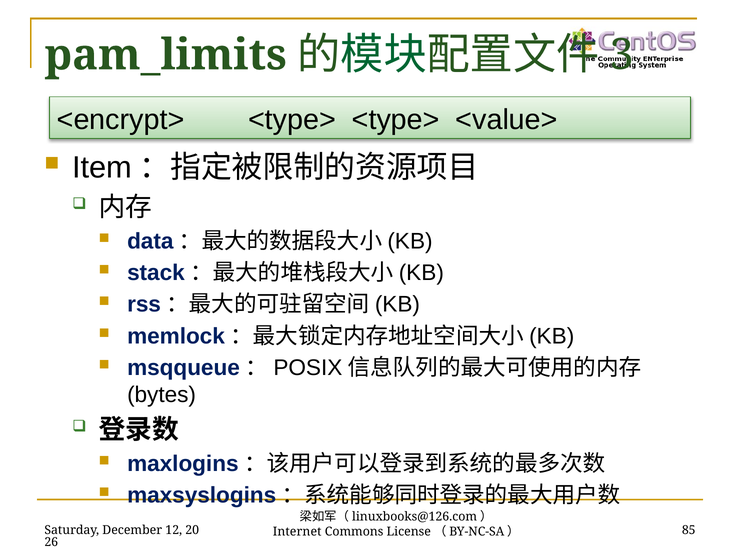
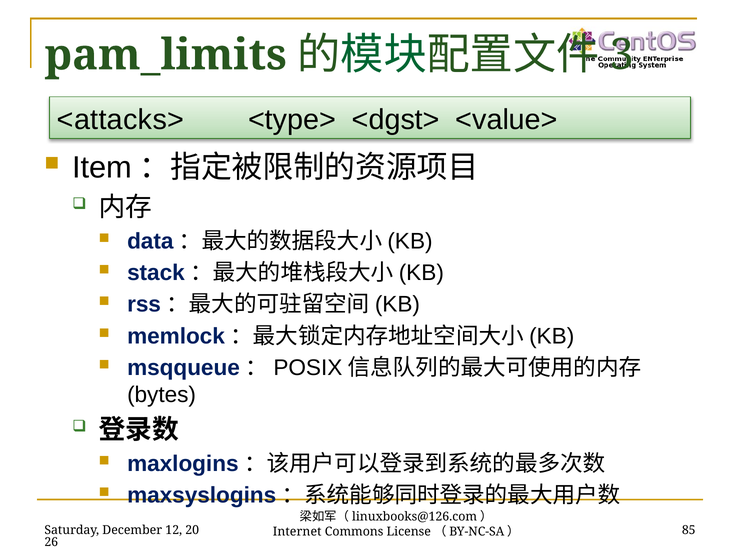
<encrypt>: <encrypt> -> <attacks>
<type> <type>: <type> -> <dgst>
